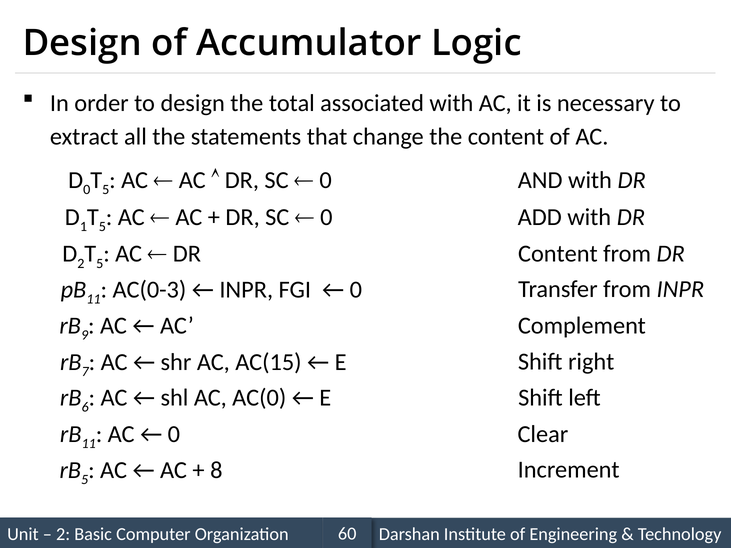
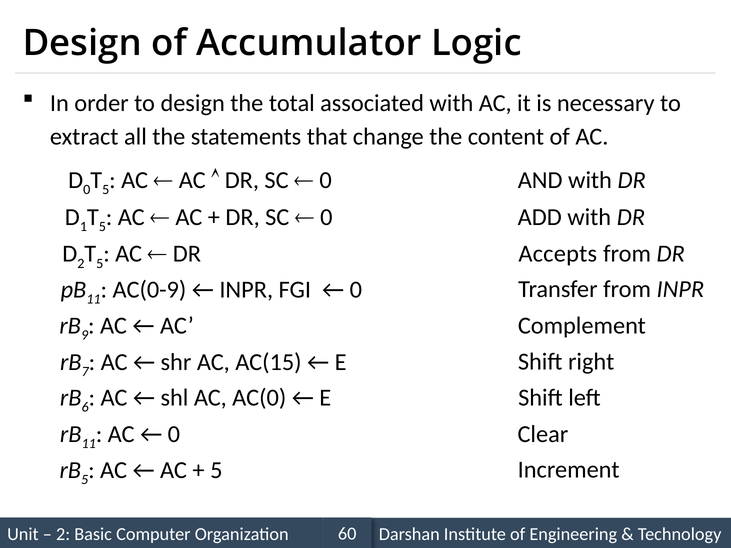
DR Content: Content -> Accepts
AC(0-3: AC(0-3 -> AC(0-9
8 at (216, 470): 8 -> 5
